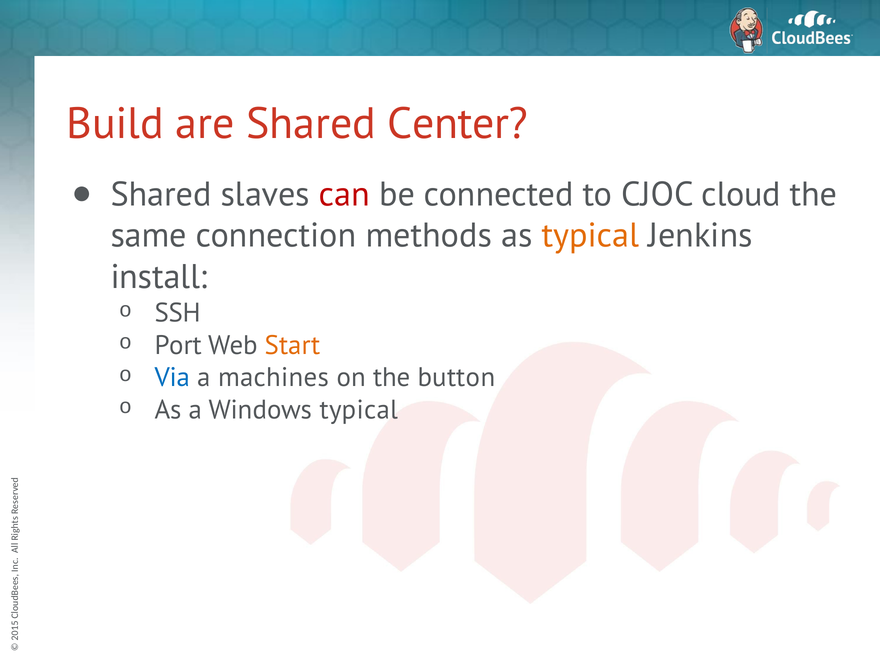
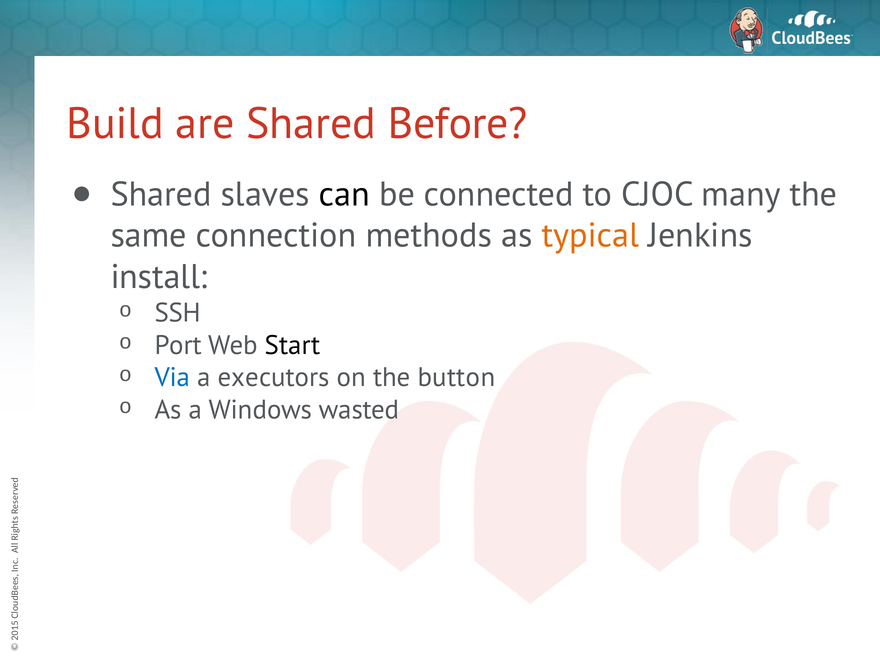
Center: Center -> Before
can colour: red -> black
cloud: cloud -> many
Start colour: orange -> black
machines: machines -> executors
Windows typical: typical -> wasted
